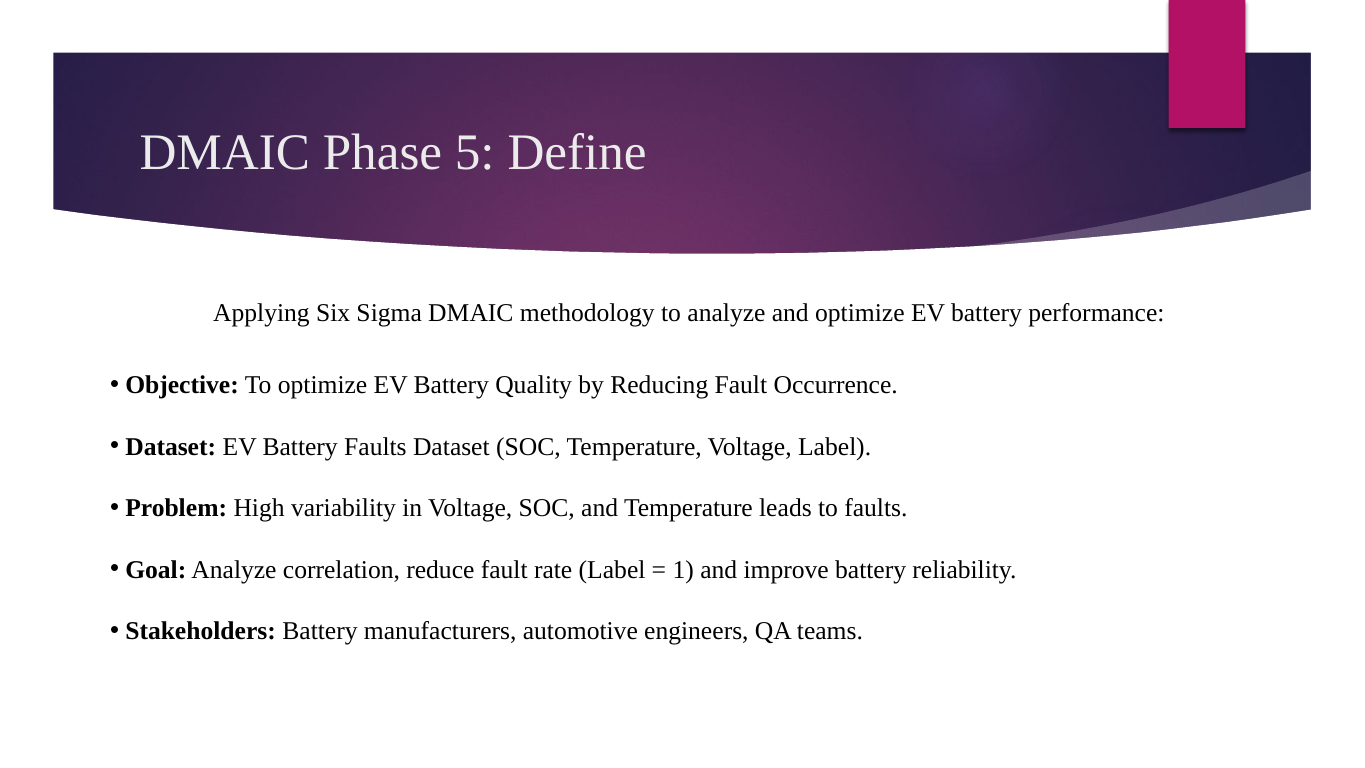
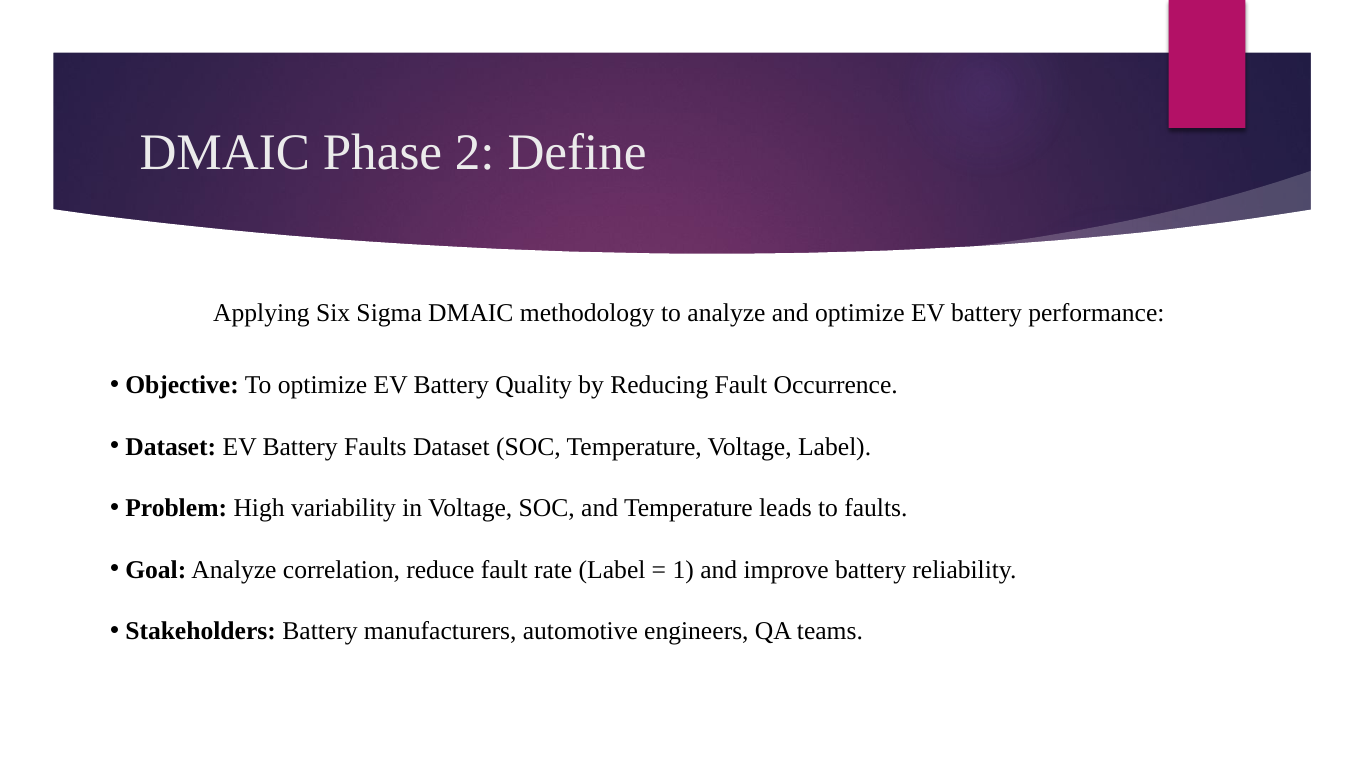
5: 5 -> 2
